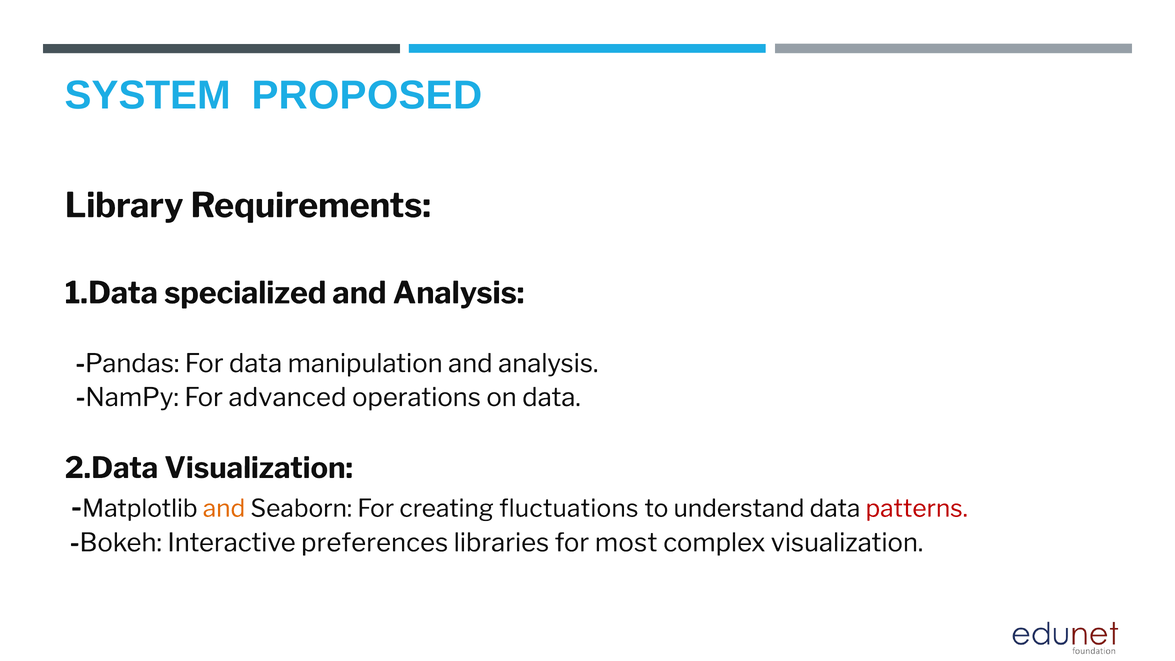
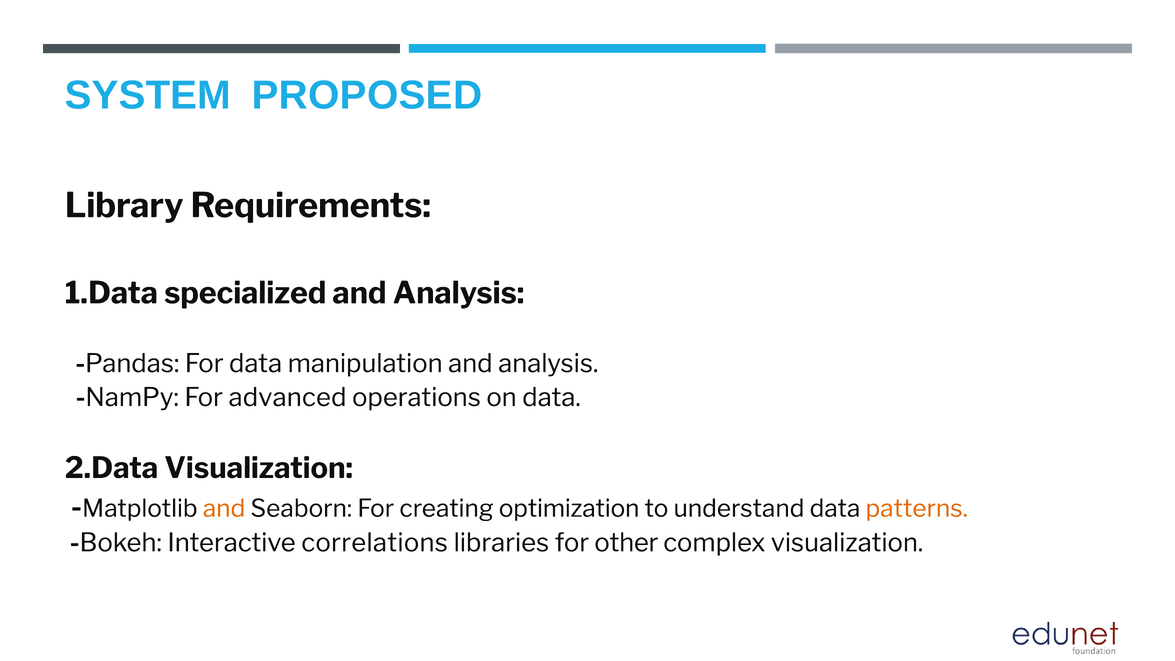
fluctuations: fluctuations -> optimization
patterns colour: red -> orange
preferences: preferences -> correlations
most: most -> other
